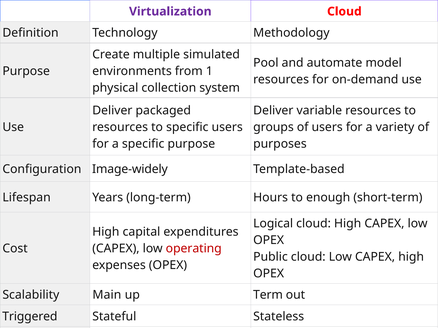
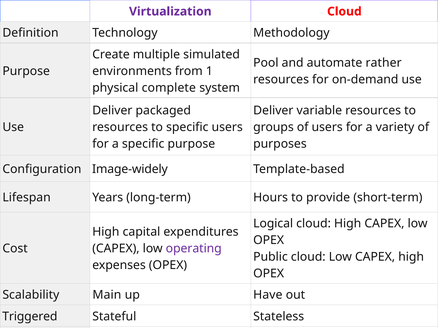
model: model -> rather
collection: collection -> complete
enough: enough -> provide
operating colour: red -> purple
Term: Term -> Have
